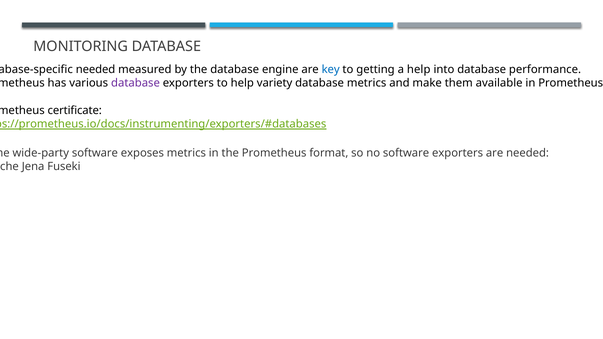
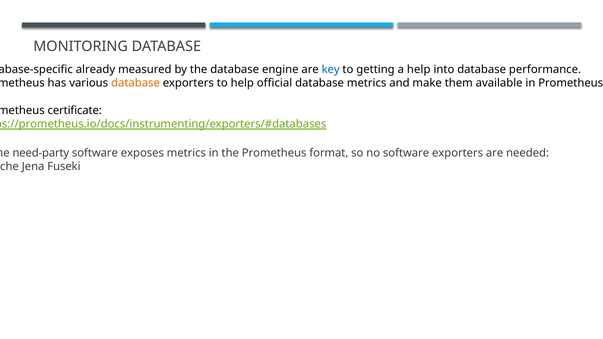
needed at (96, 70): needed -> already
database at (135, 83) colour: purple -> orange
variety: variety -> official
wide-party: wide-party -> need-party
